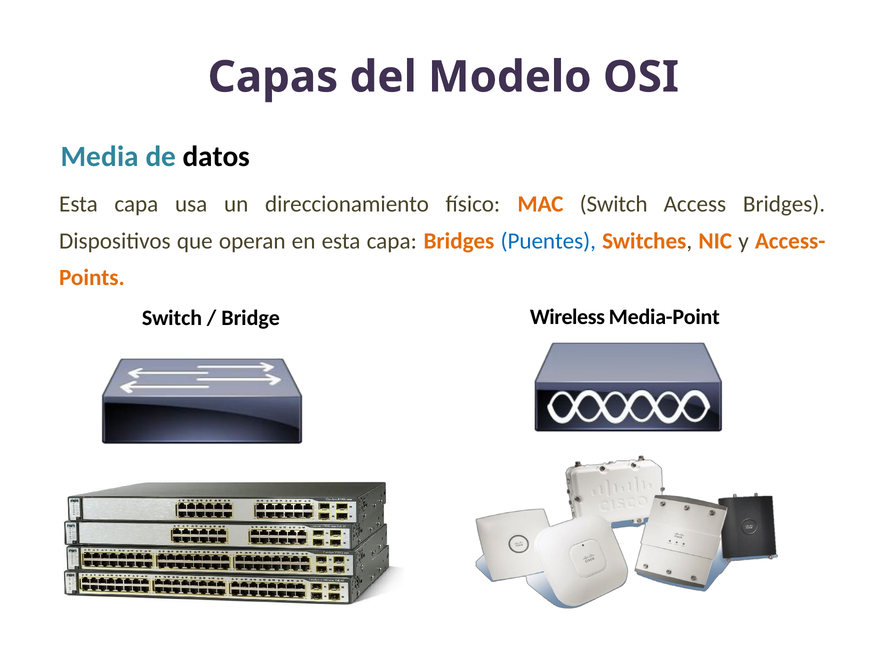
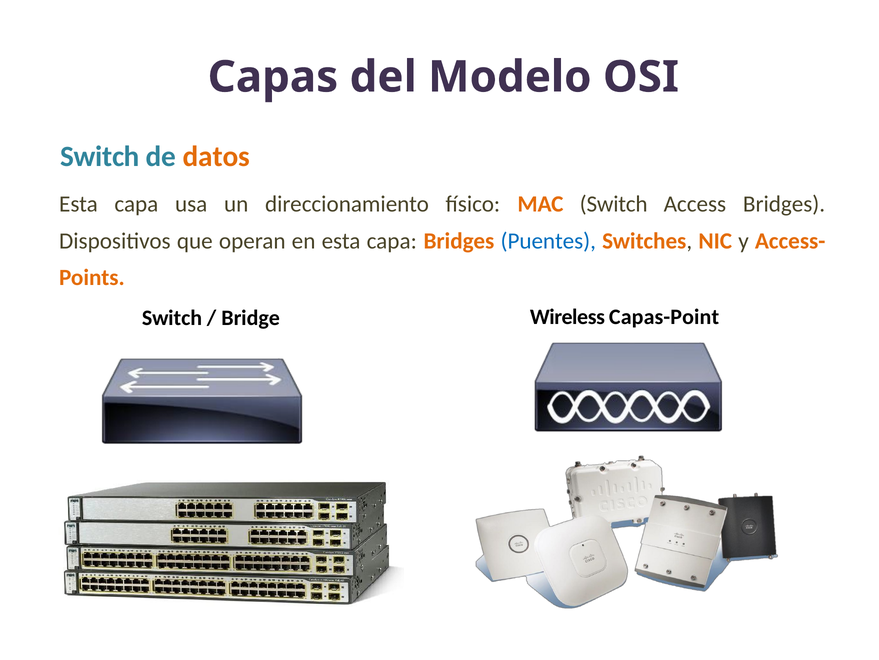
Media at (100, 157): Media -> Switch
datos colour: black -> orange
Media-Point: Media-Point -> Capas-Point
